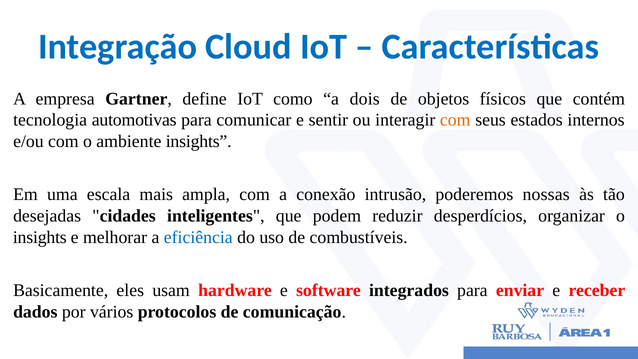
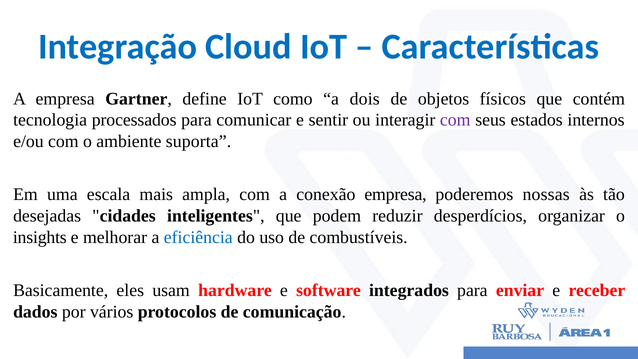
automotivas: automotivas -> processados
com at (455, 120) colour: orange -> purple
ambiente insights: insights -> suporta
conexão intrusão: intrusão -> empresa
